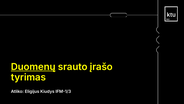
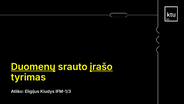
įrašo underline: none -> present
